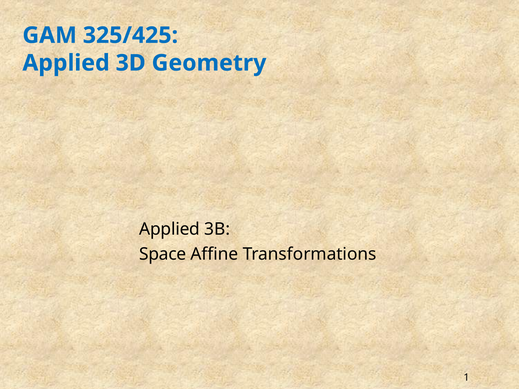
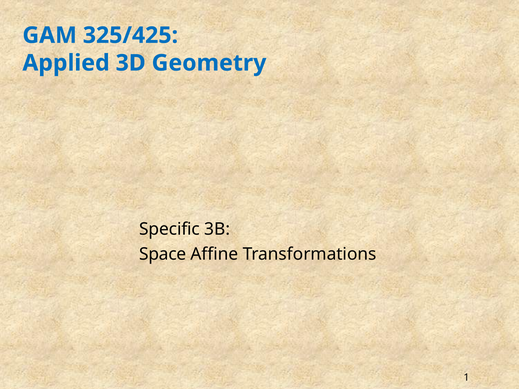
Applied at (170, 229): Applied -> Specific
